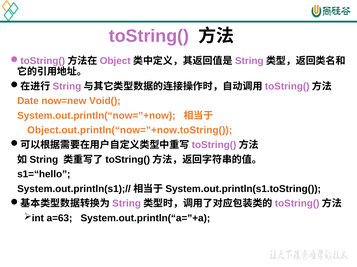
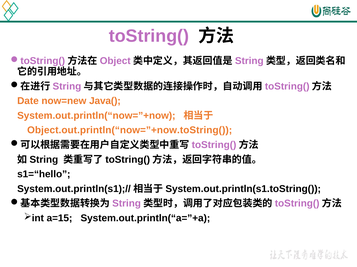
Void(: Void( -> Java(
a=63: a=63 -> a=15
